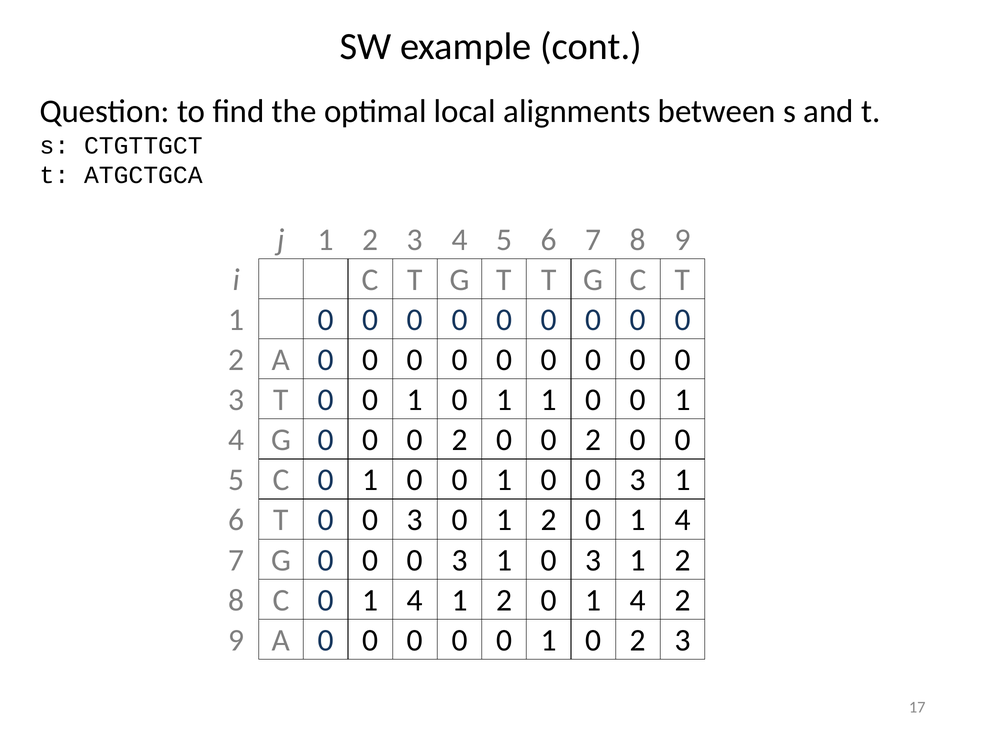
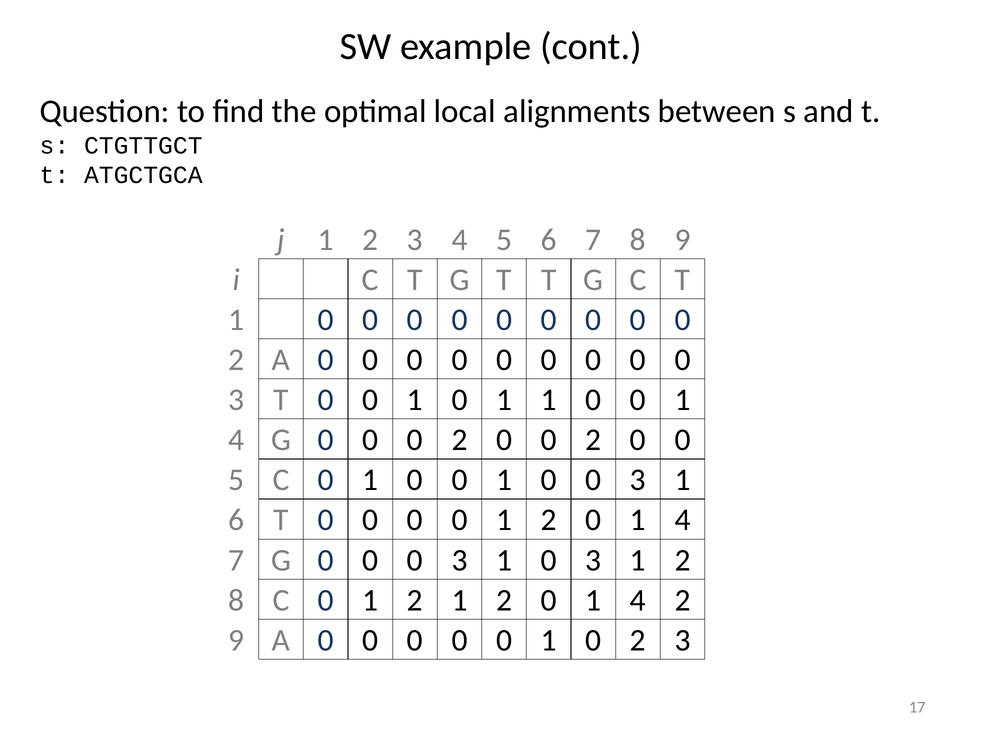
T 0 0 3: 3 -> 0
C 0 1 4: 4 -> 2
